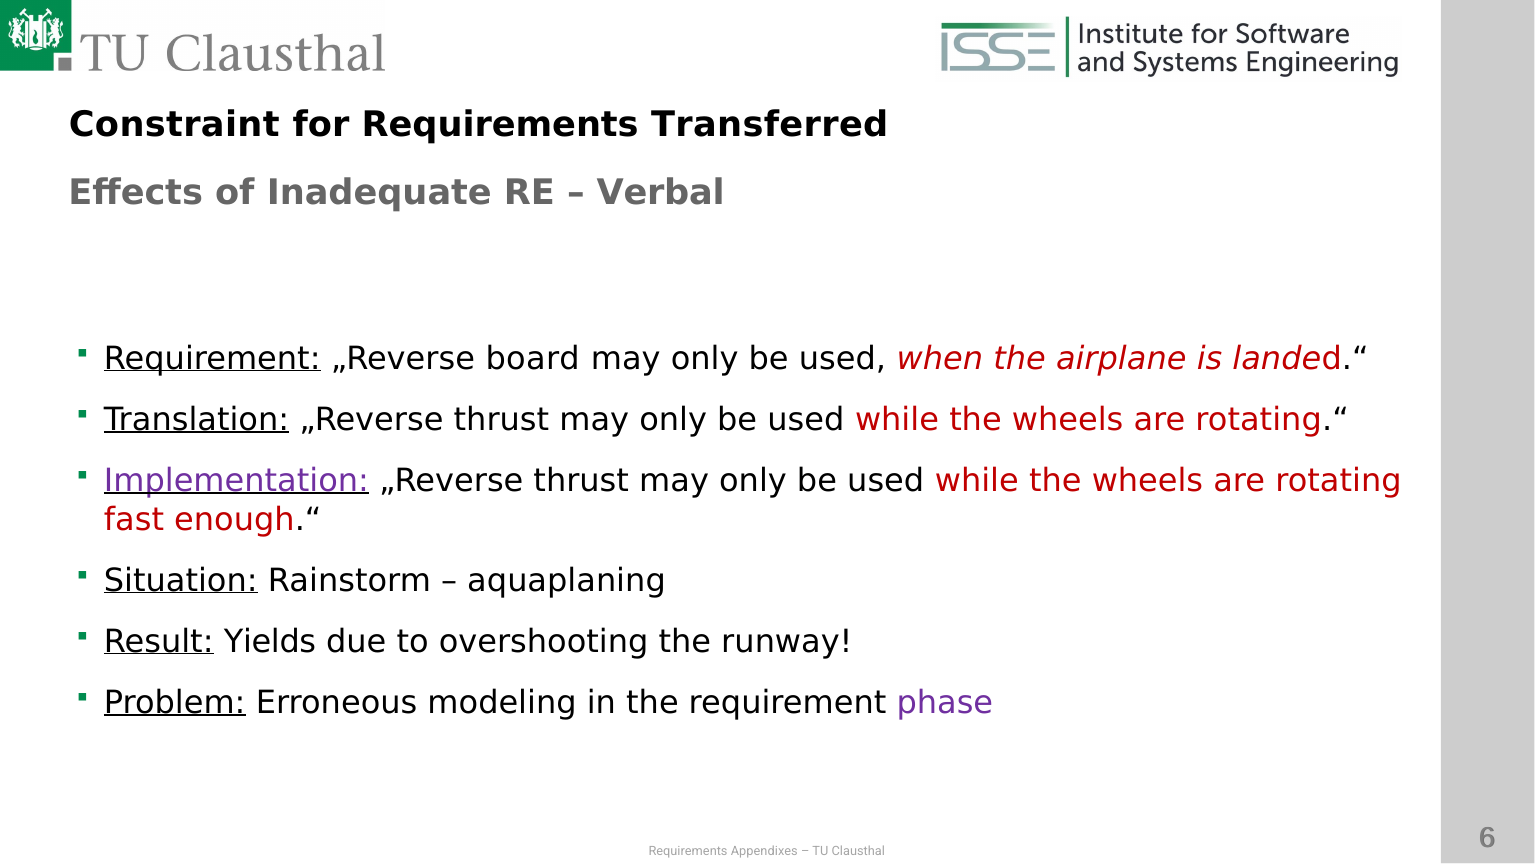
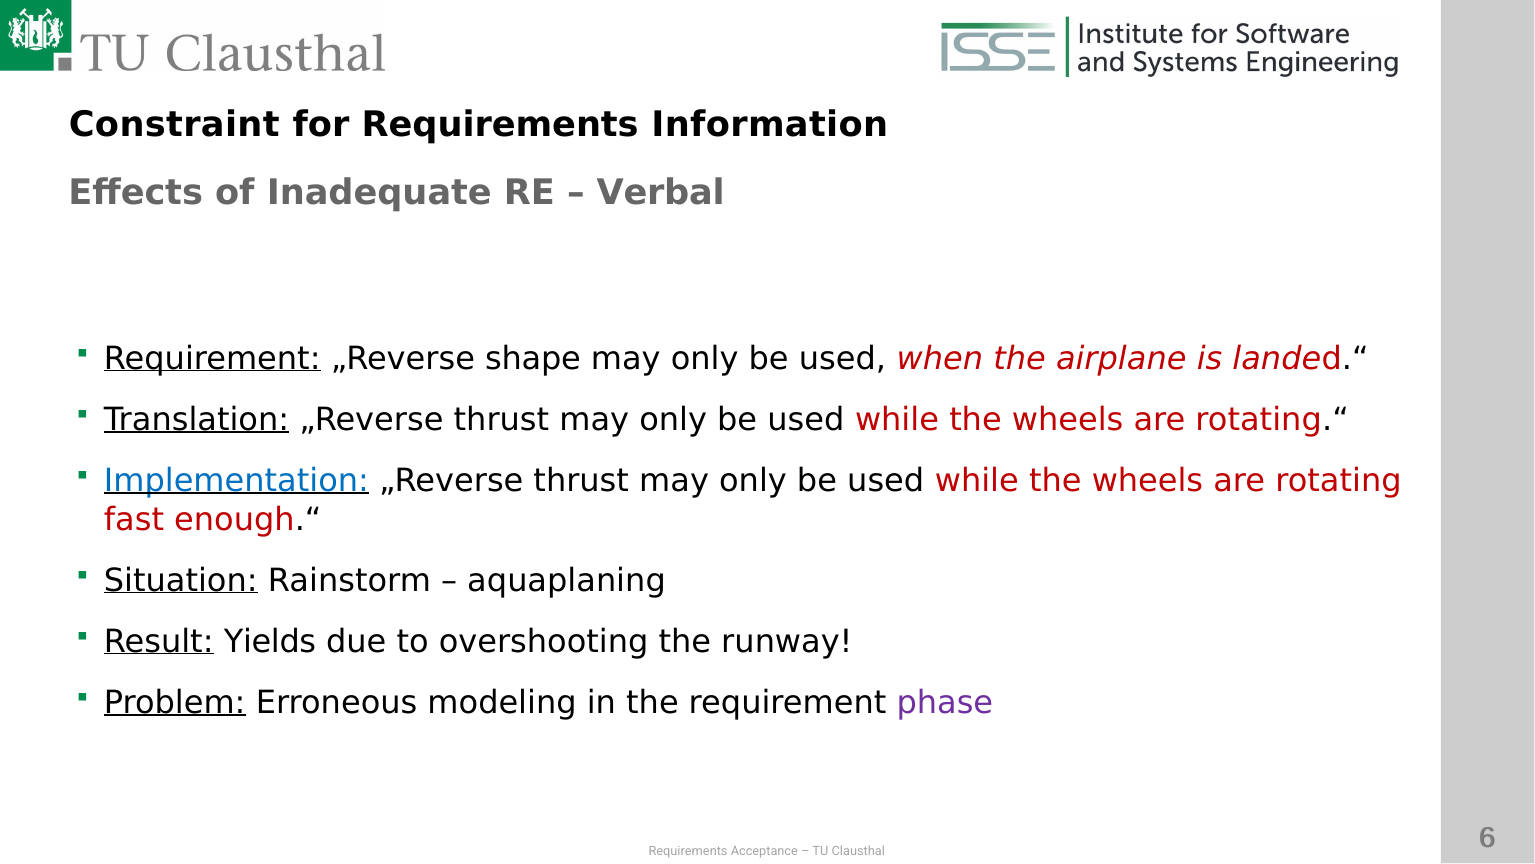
Transferred: Transferred -> Information
board: board -> shape
Implementation colour: purple -> blue
Appendixes: Appendixes -> Acceptance
